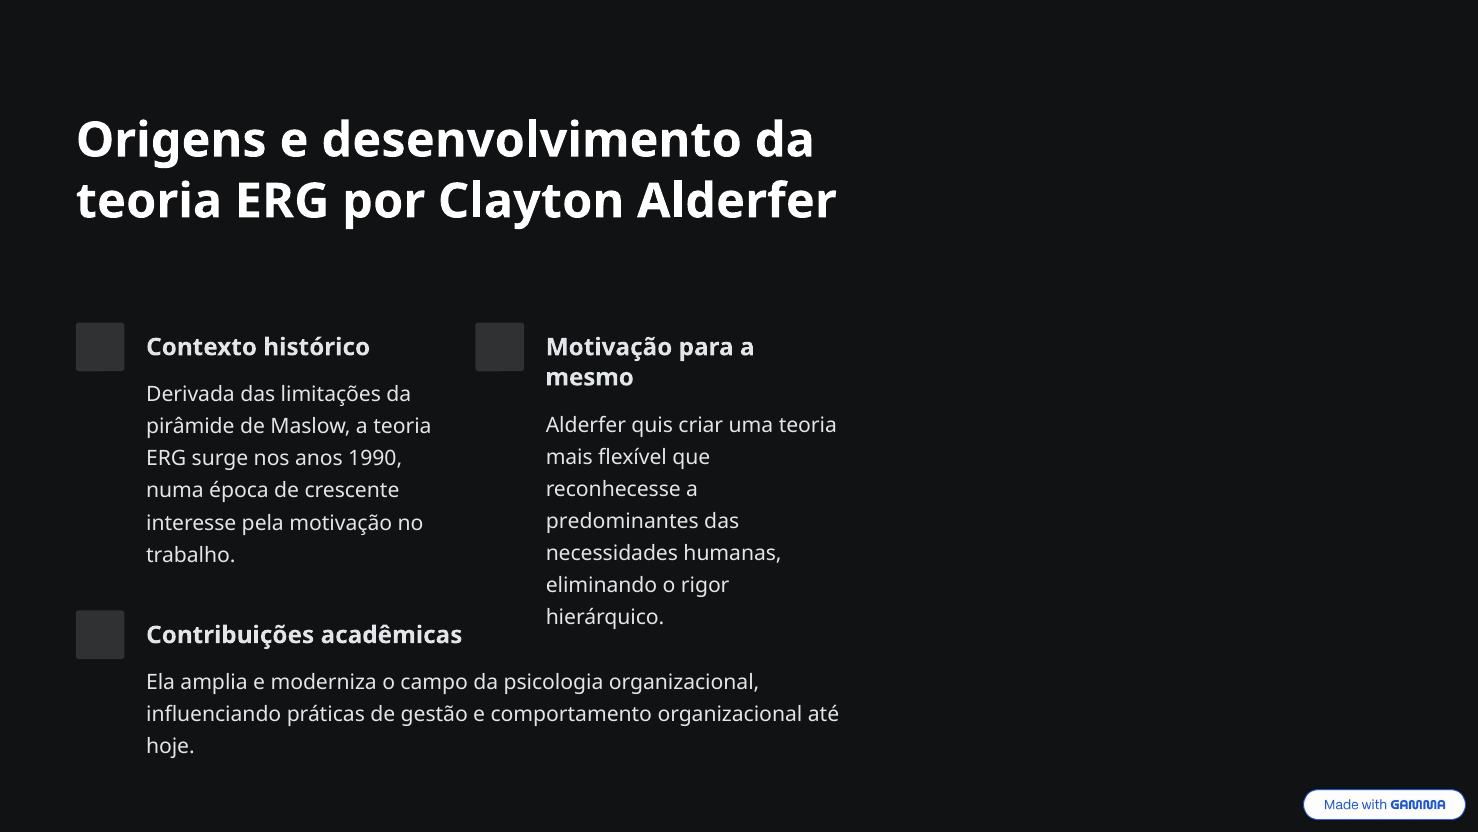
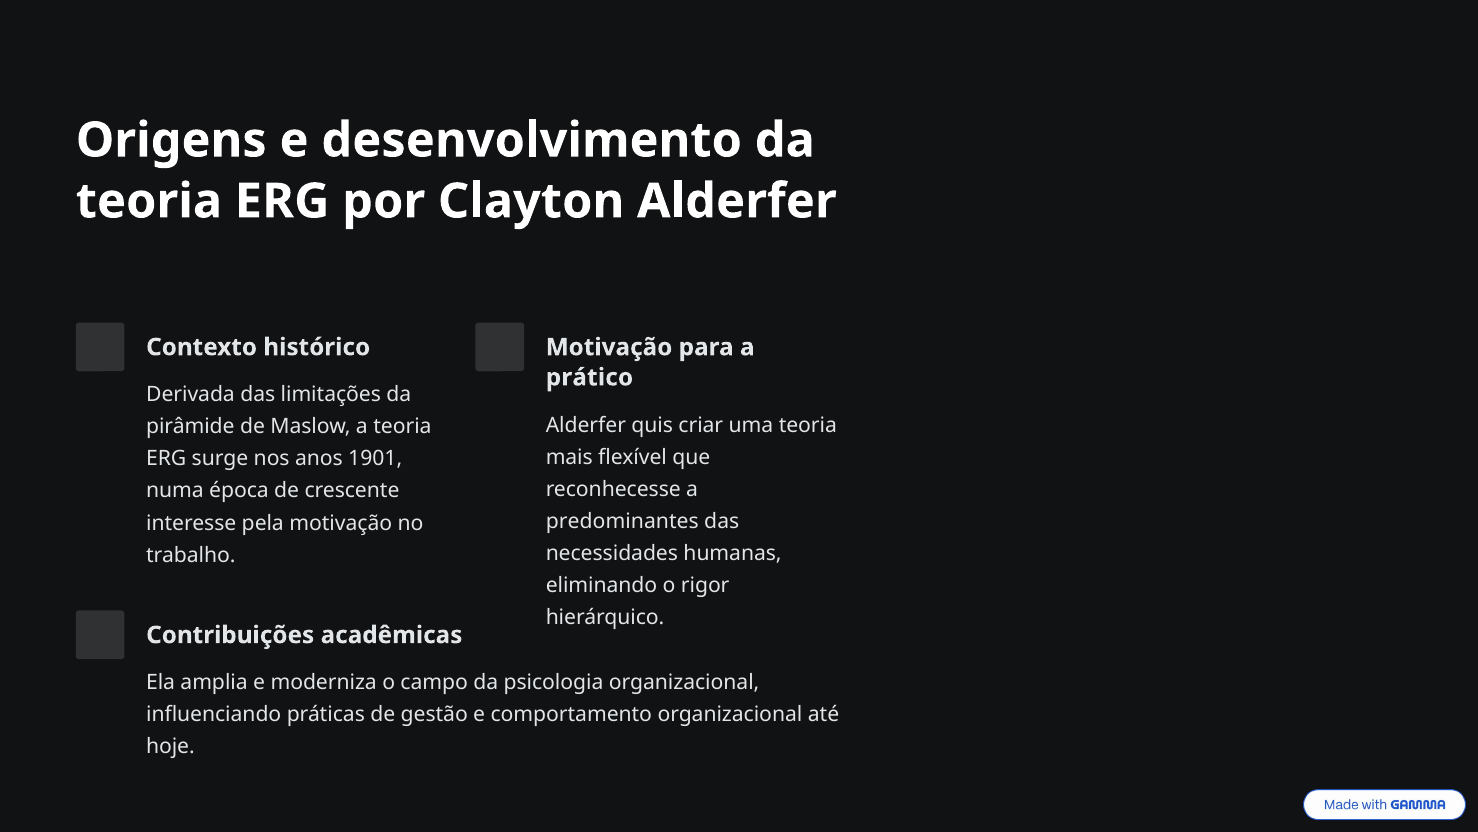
mesmo: mesmo -> prático
1990: 1990 -> 1901
